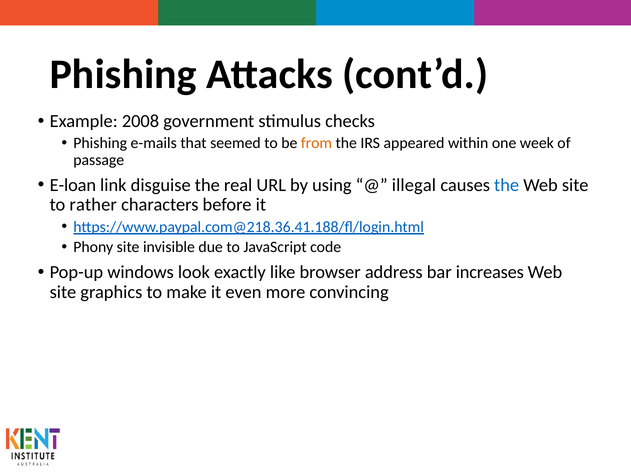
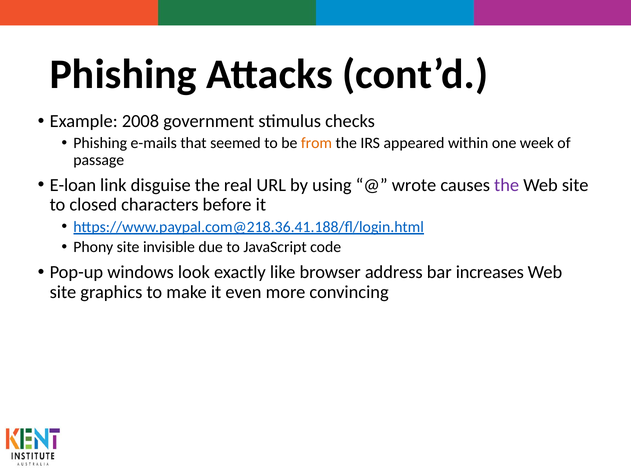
illegal: illegal -> wrote
the at (507, 185) colour: blue -> purple
rather: rather -> closed
